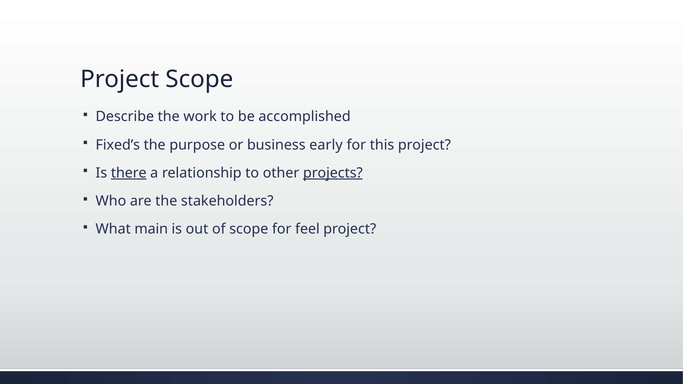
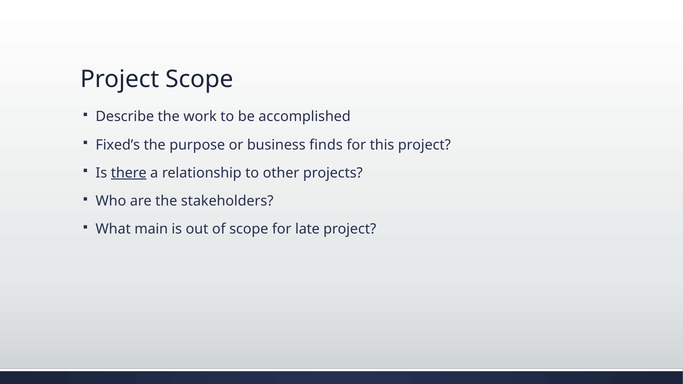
early: early -> finds
projects underline: present -> none
feel: feel -> late
